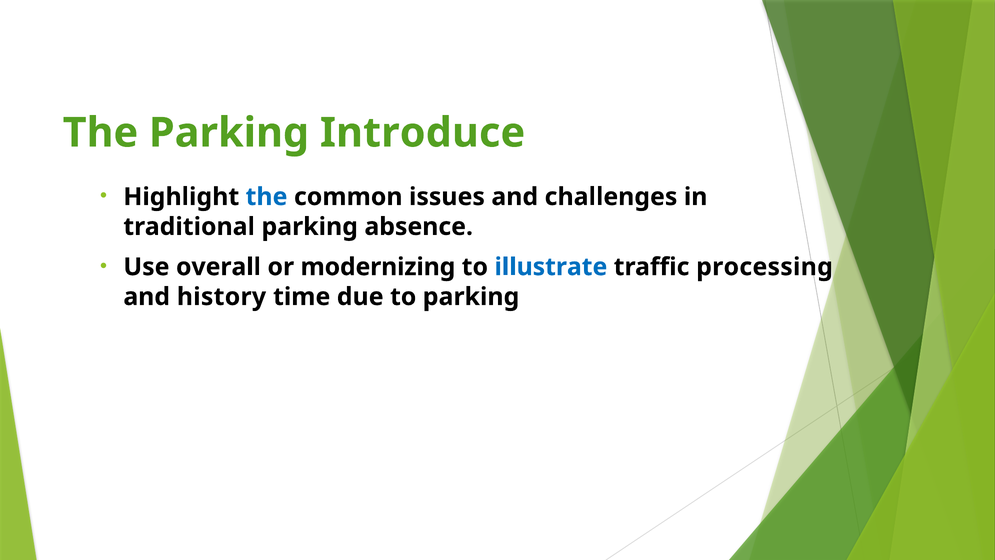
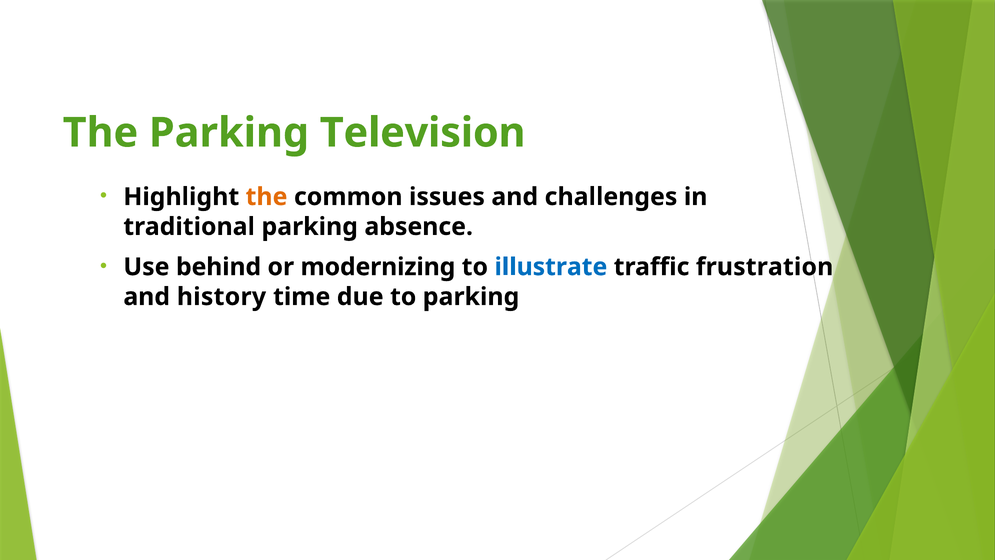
Introduce: Introduce -> Television
the at (266, 197) colour: blue -> orange
overall: overall -> behind
processing: processing -> frustration
